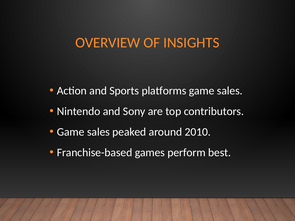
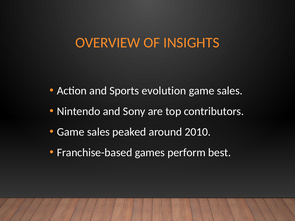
platforms: platforms -> evolution
